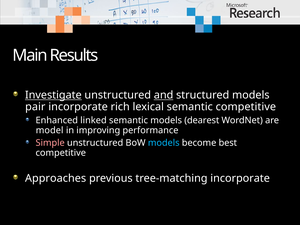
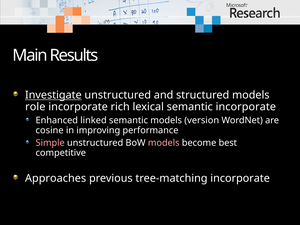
and underline: present -> none
pair: pair -> role
semantic competitive: competitive -> incorporate
dearest: dearest -> version
model: model -> cosine
models at (164, 143) colour: light blue -> pink
